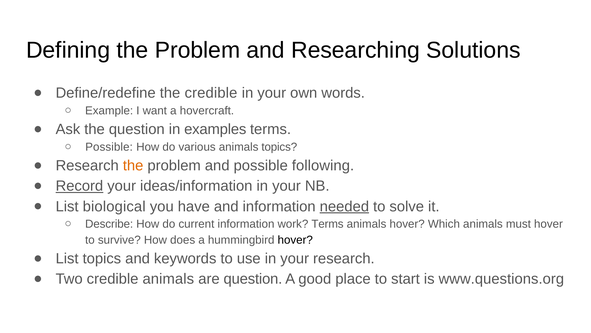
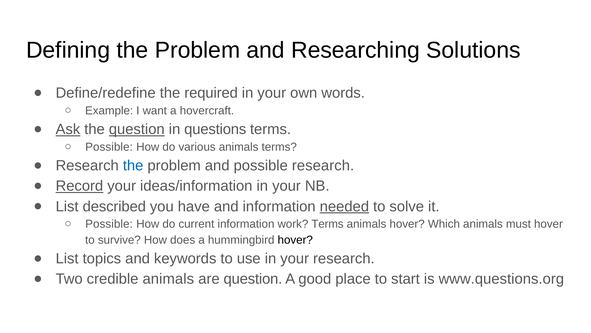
the credible: credible -> required
Ask underline: none -> present
question at (137, 129) underline: none -> present
examples: examples -> questions
animals topics: topics -> terms
the at (133, 165) colour: orange -> blue
possible following: following -> research
biological: biological -> described
Describe at (109, 224): Describe -> Possible
